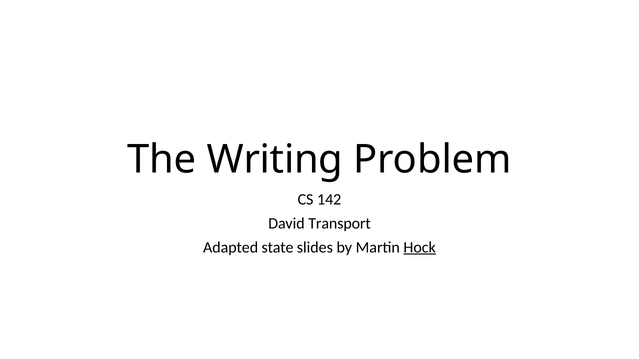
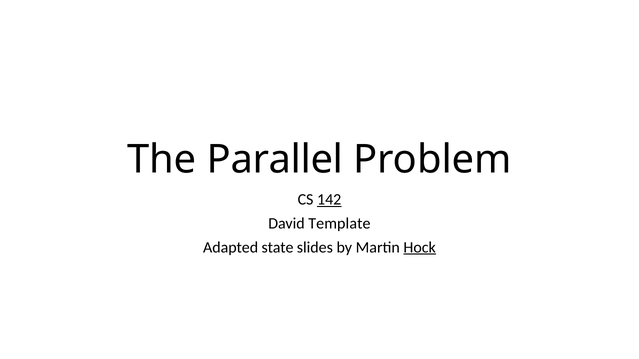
Writing: Writing -> Parallel
142 underline: none -> present
Transport: Transport -> Template
